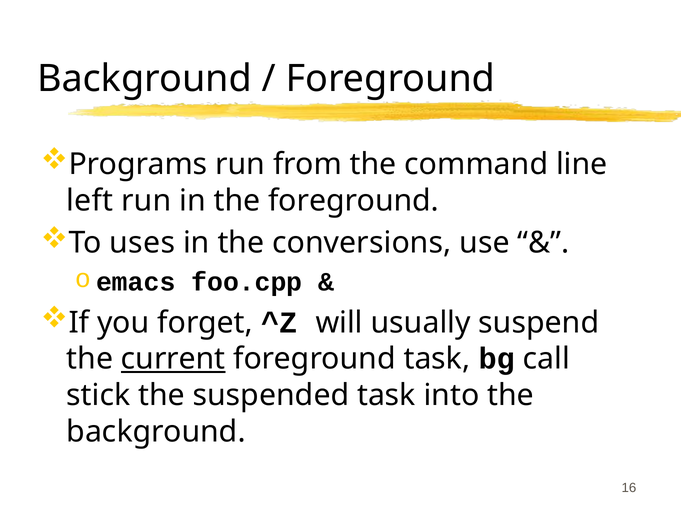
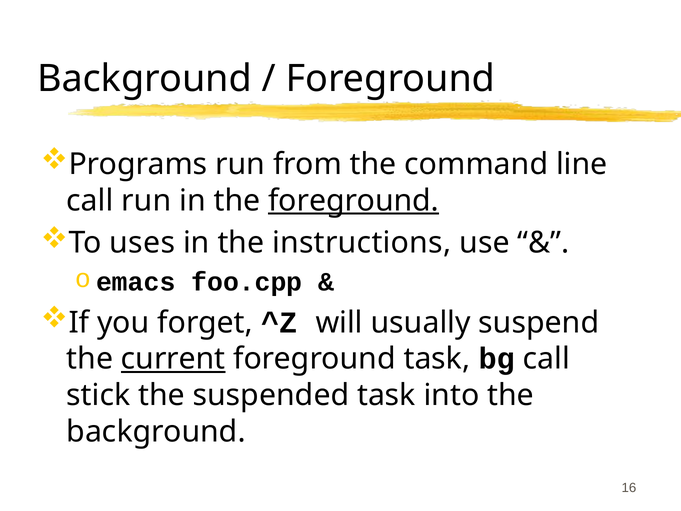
left at (90, 200): left -> call
foreground at (354, 200) underline: none -> present
conversions: conversions -> instructions
